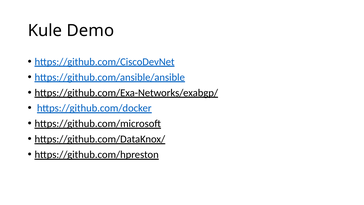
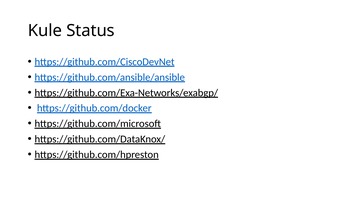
Demo: Demo -> Status
